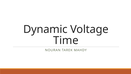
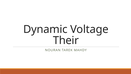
Time: Time -> Their
